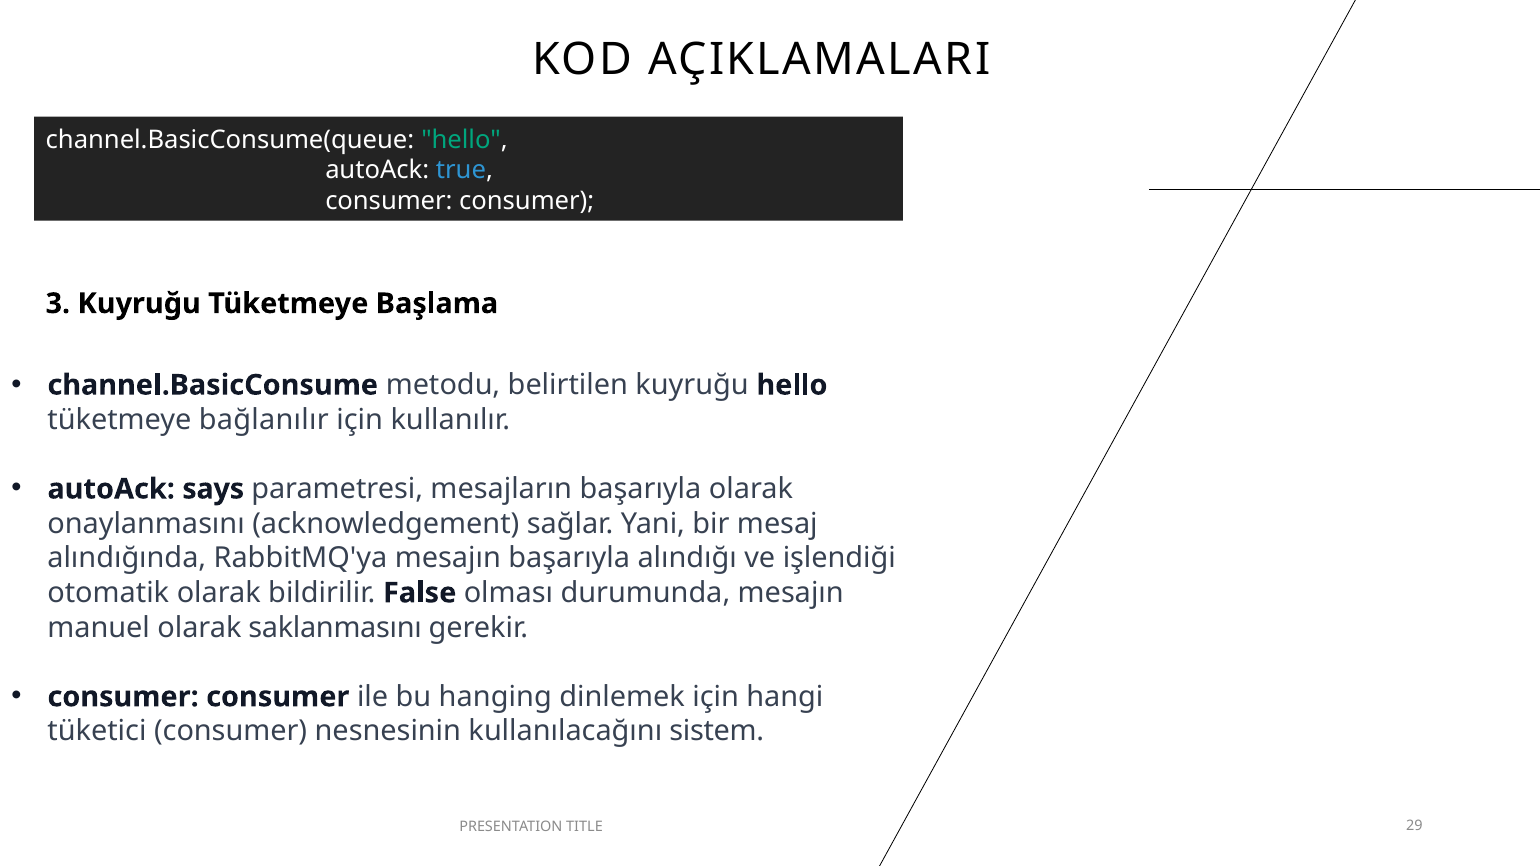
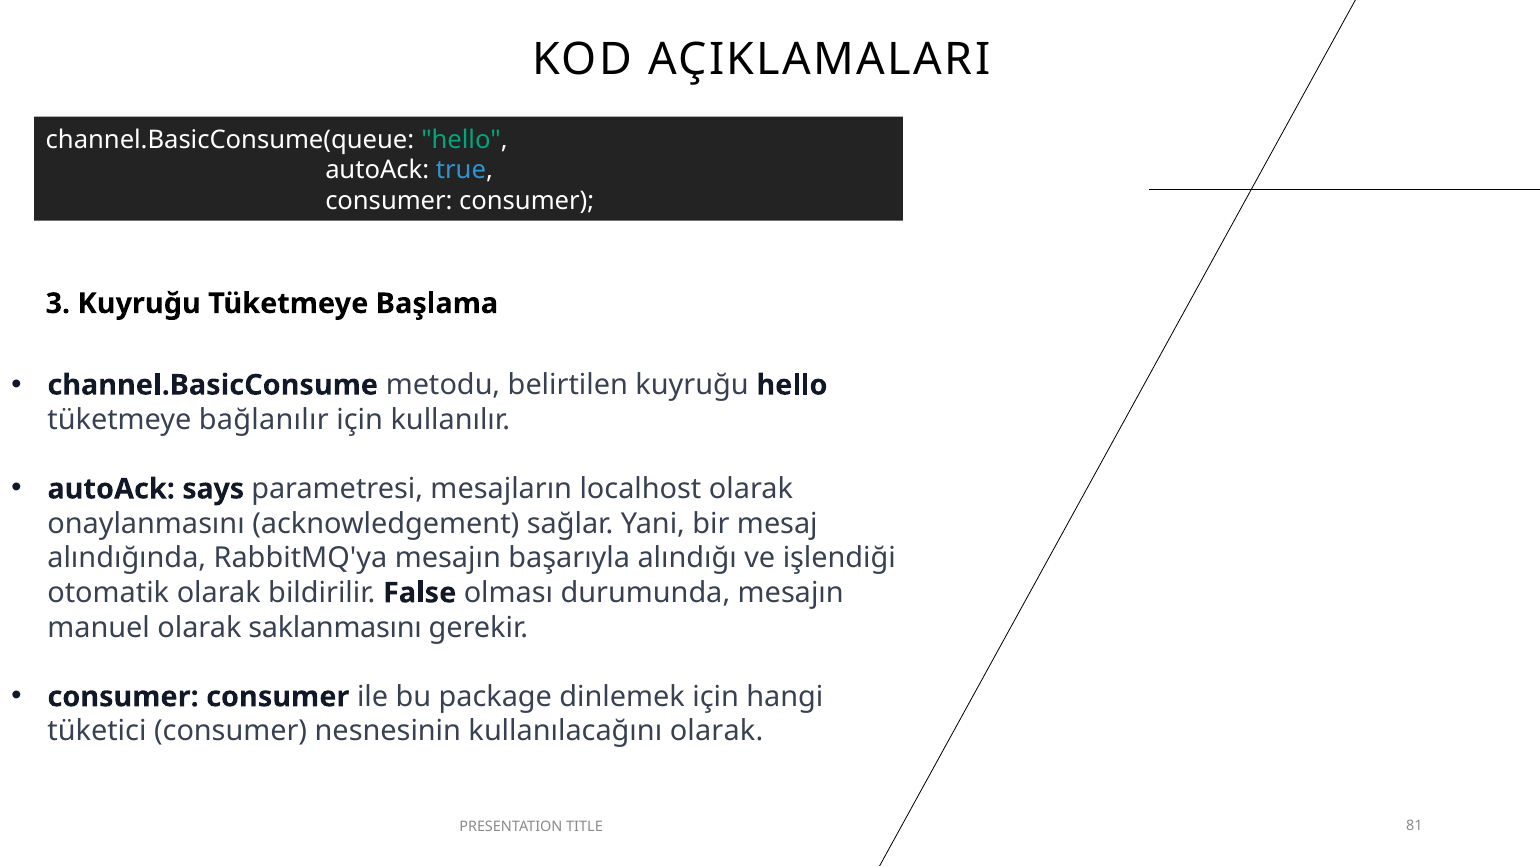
mesajların başarıyla: başarıyla -> localhost
hanging: hanging -> package
kullanılacağını sistem: sistem -> olarak
29: 29 -> 81
